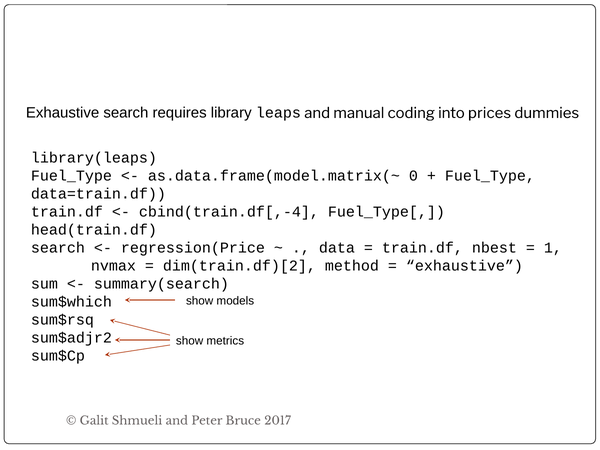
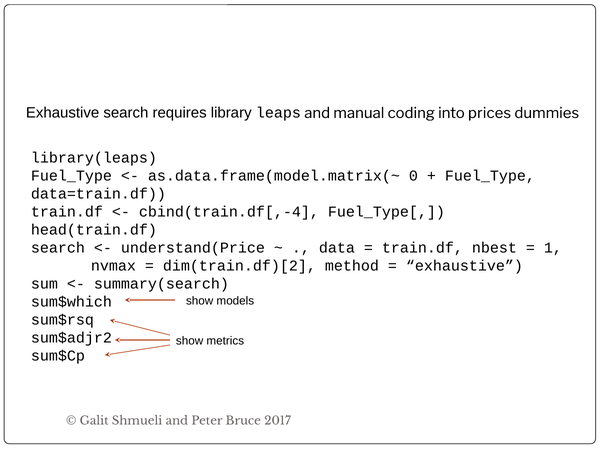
regression(Price: regression(Price -> understand(Price
